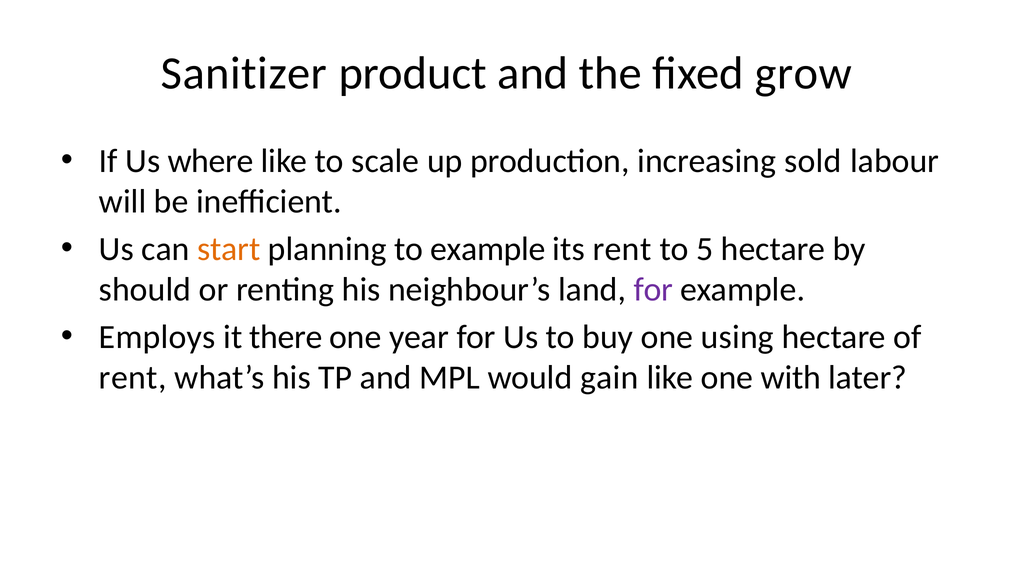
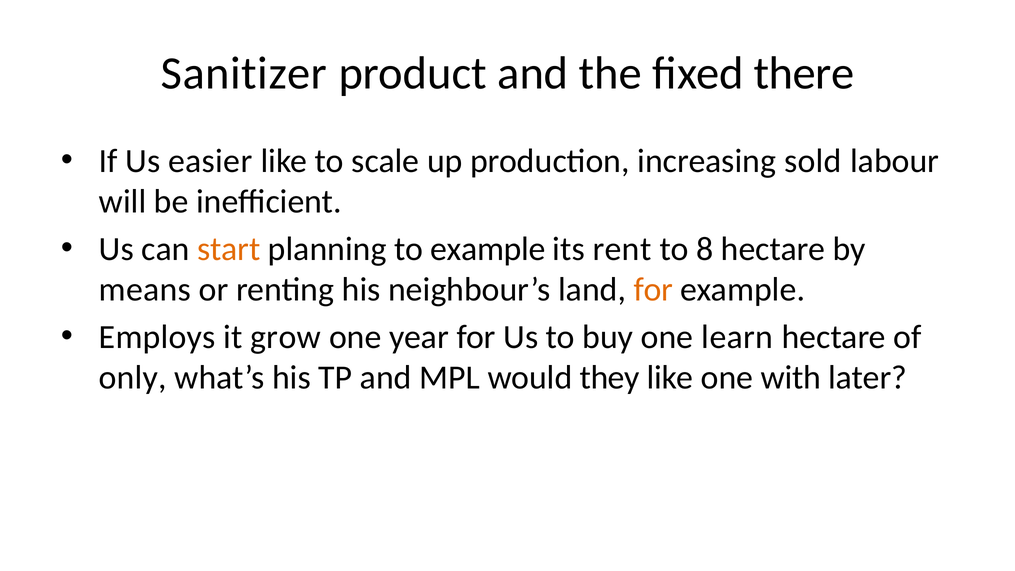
grow: grow -> there
where: where -> easier
5: 5 -> 8
should: should -> means
for at (653, 290) colour: purple -> orange
there: there -> grow
using: using -> learn
rent at (133, 377): rent -> only
gain: gain -> they
